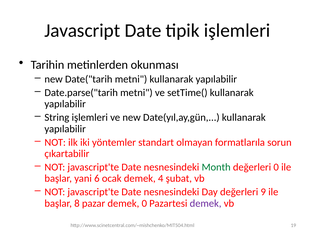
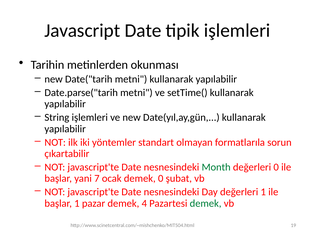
6: 6 -> 7
demek 4: 4 -> 0
değerleri 9: 9 -> 1
başlar 8: 8 -> 1
demek 0: 0 -> 4
demek at (206, 204) colour: purple -> green
